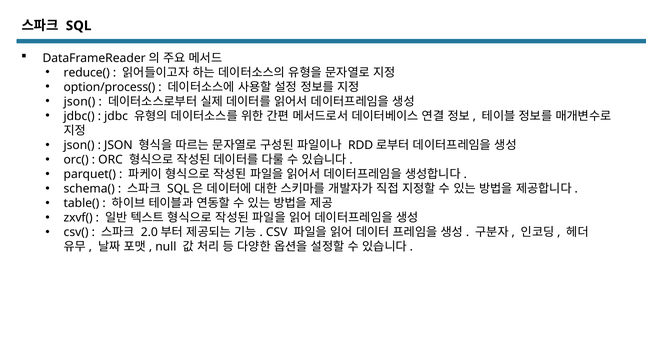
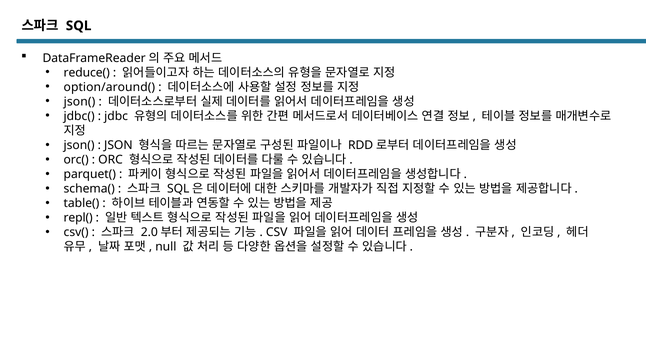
option/process(: option/process( -> option/around(
zxvf(: zxvf( -> repl(
